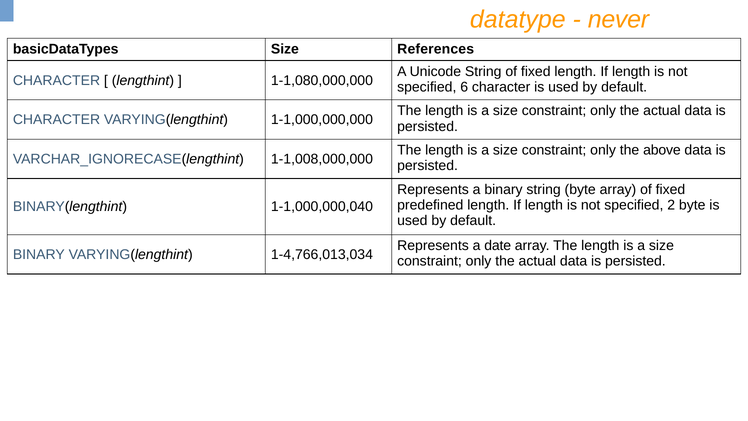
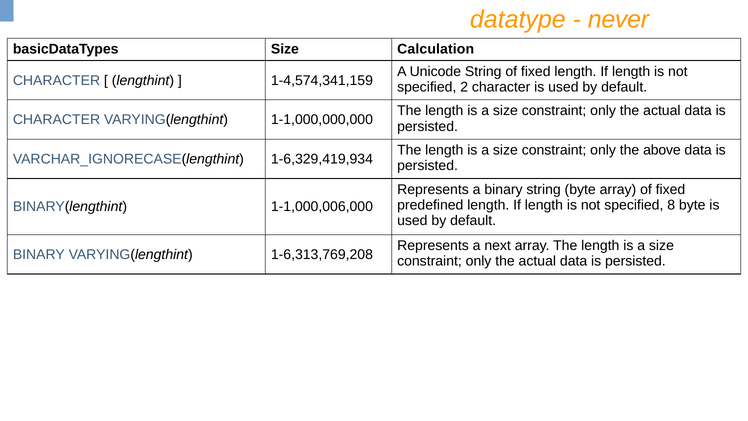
References: References -> Calculation
1-1,080,000,000: 1-1,080,000,000 -> 1-4,574,341,159
6: 6 -> 2
1-1,008,000,000: 1-1,008,000,000 -> 1-6,329,419,934
2: 2 -> 8
1-1,000,000,040: 1-1,000,000,040 -> 1-1,000,006,000
date: date -> next
1-4,766,013,034: 1-4,766,013,034 -> 1-6,313,769,208
